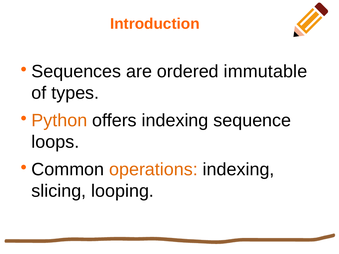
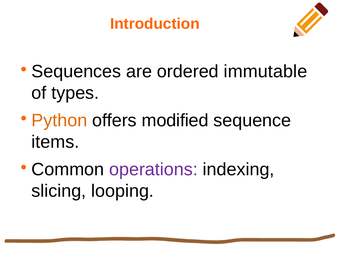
offers indexing: indexing -> modified
loops: loops -> items
operations colour: orange -> purple
